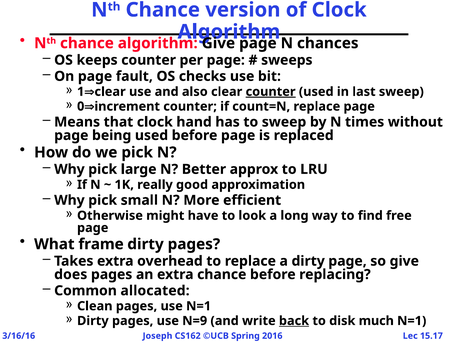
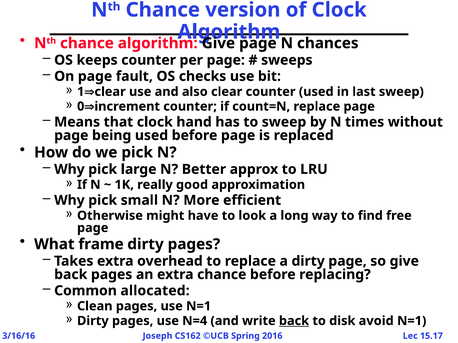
counter at (271, 92) underline: present -> none
does at (71, 275): does -> back
N=9: N=9 -> N=4
much: much -> avoid
